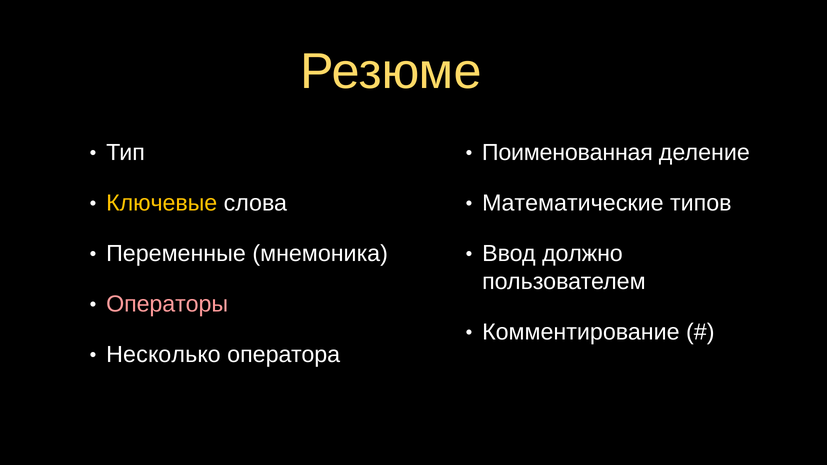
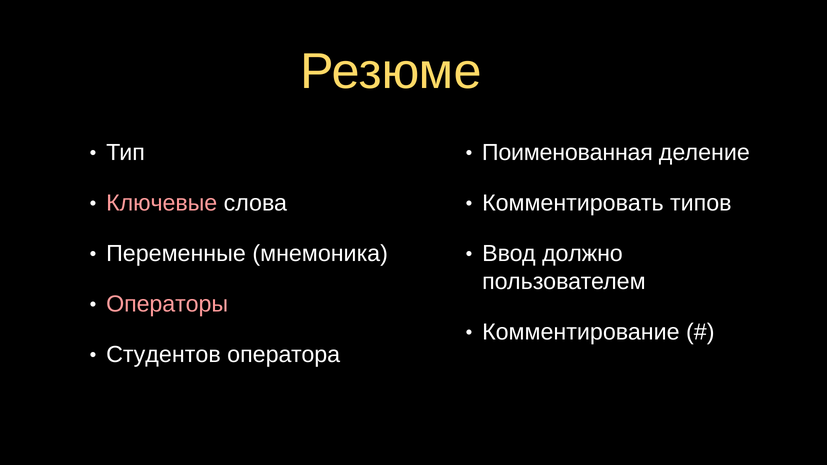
Ключевые colour: yellow -> pink
Математические: Математические -> Комментировать
Несколько: Несколько -> Студентов
